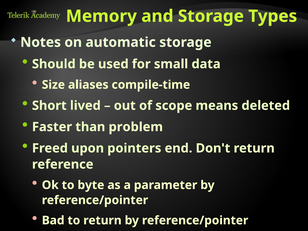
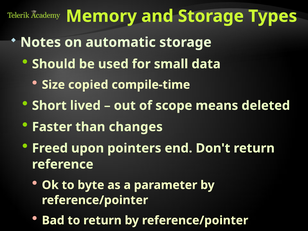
aliases: aliases -> copied
problem: problem -> changes
